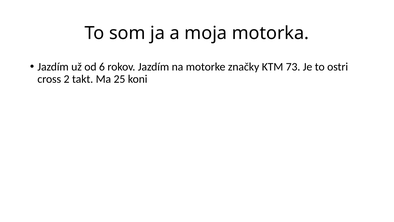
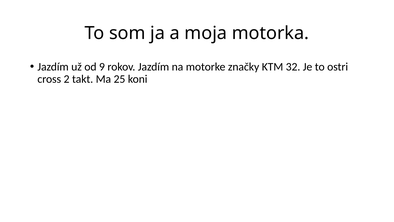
6: 6 -> 9
73: 73 -> 32
